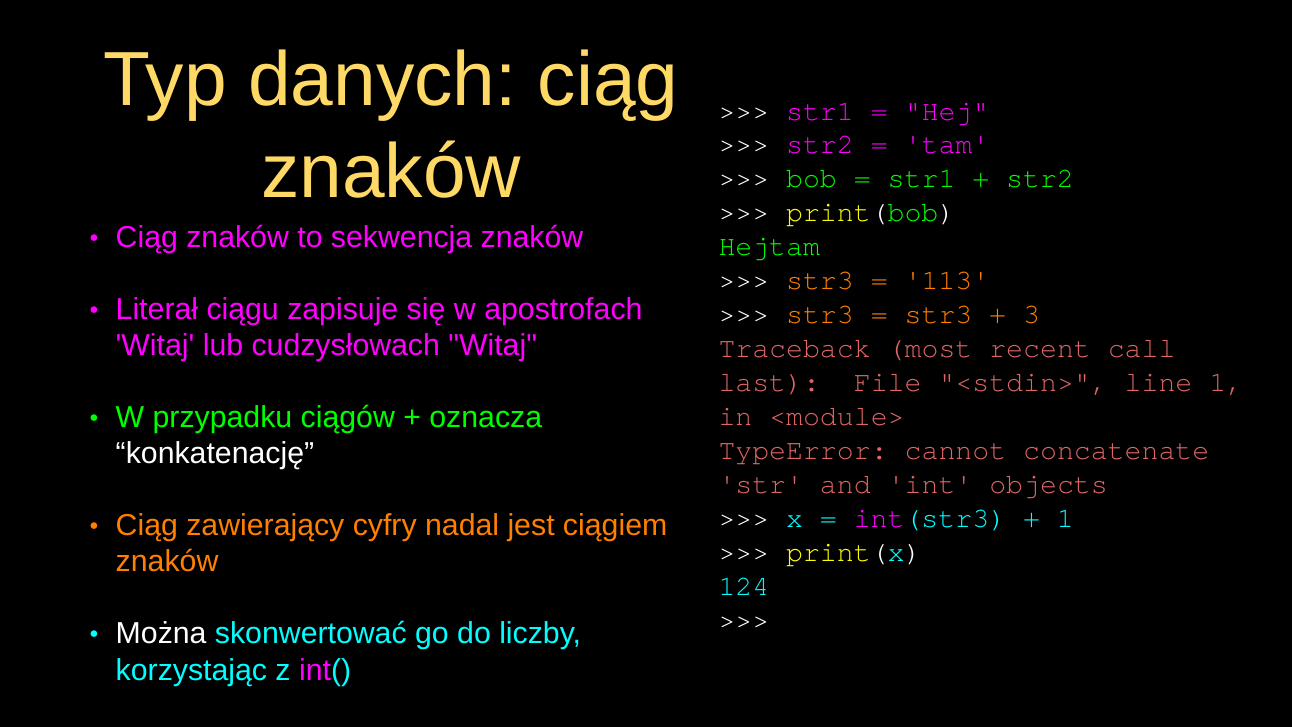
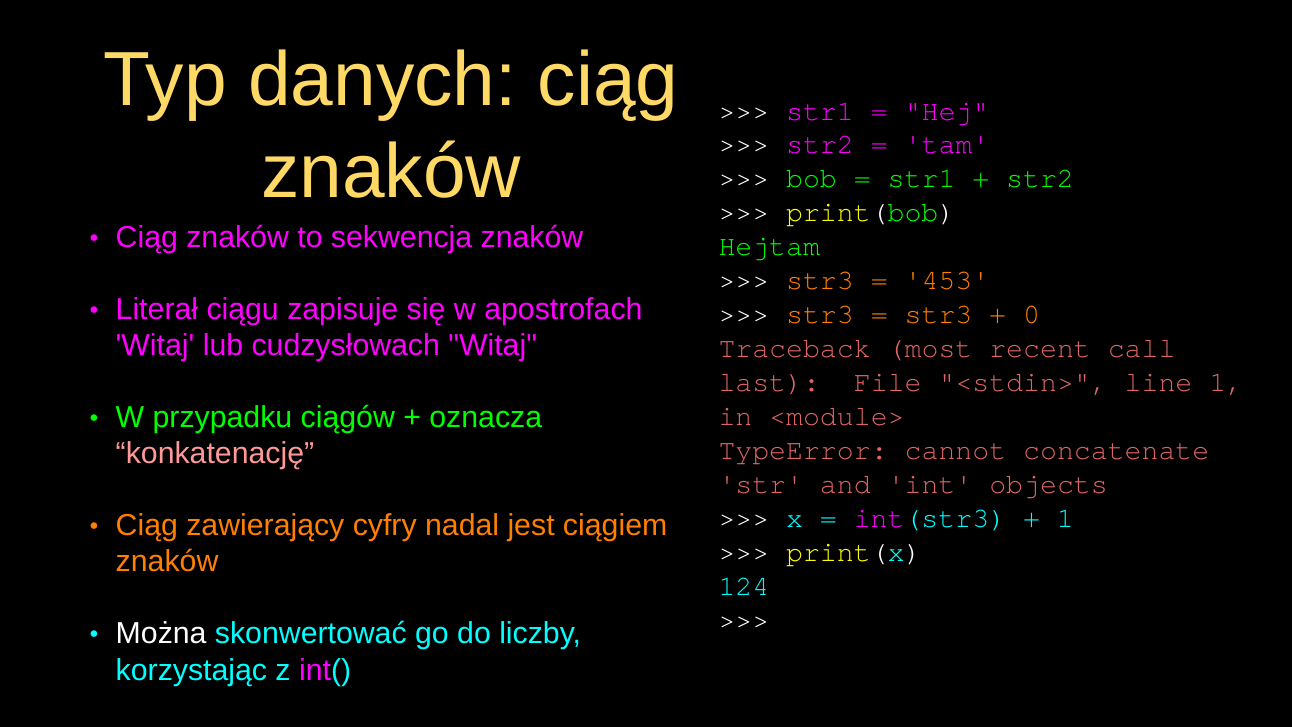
113: 113 -> 453
3: 3 -> 0
konkatenację colour: white -> pink
